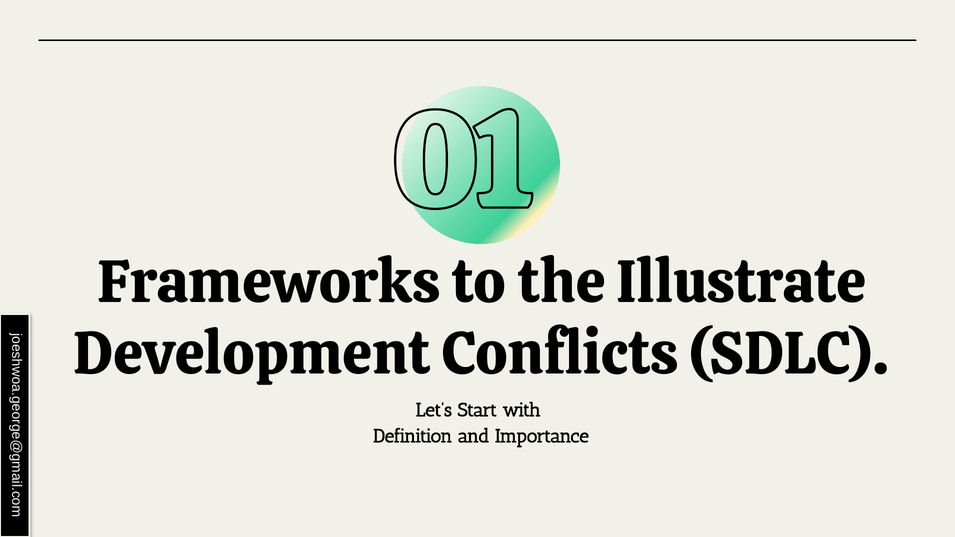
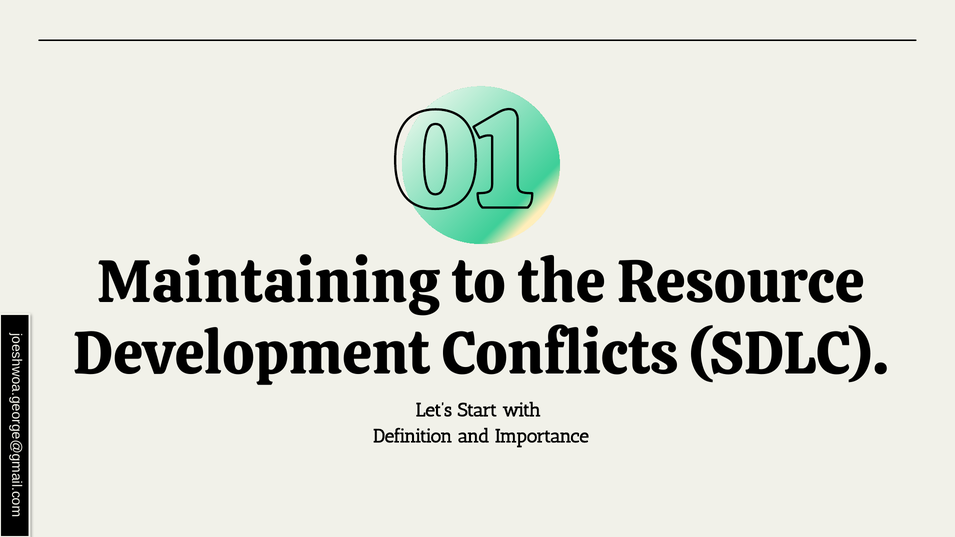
Frameworks: Frameworks -> Maintaining
Illustrate: Illustrate -> Resource
